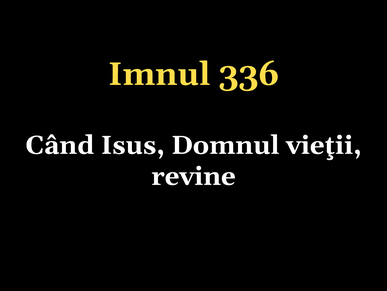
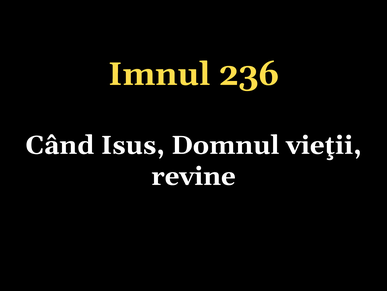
336: 336 -> 236
